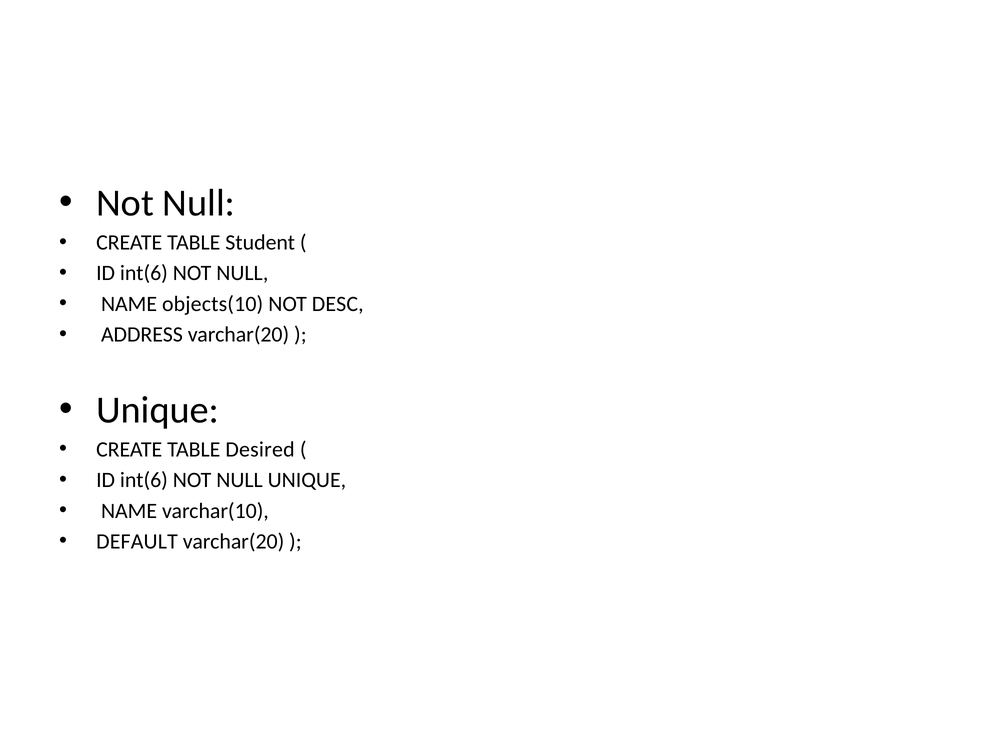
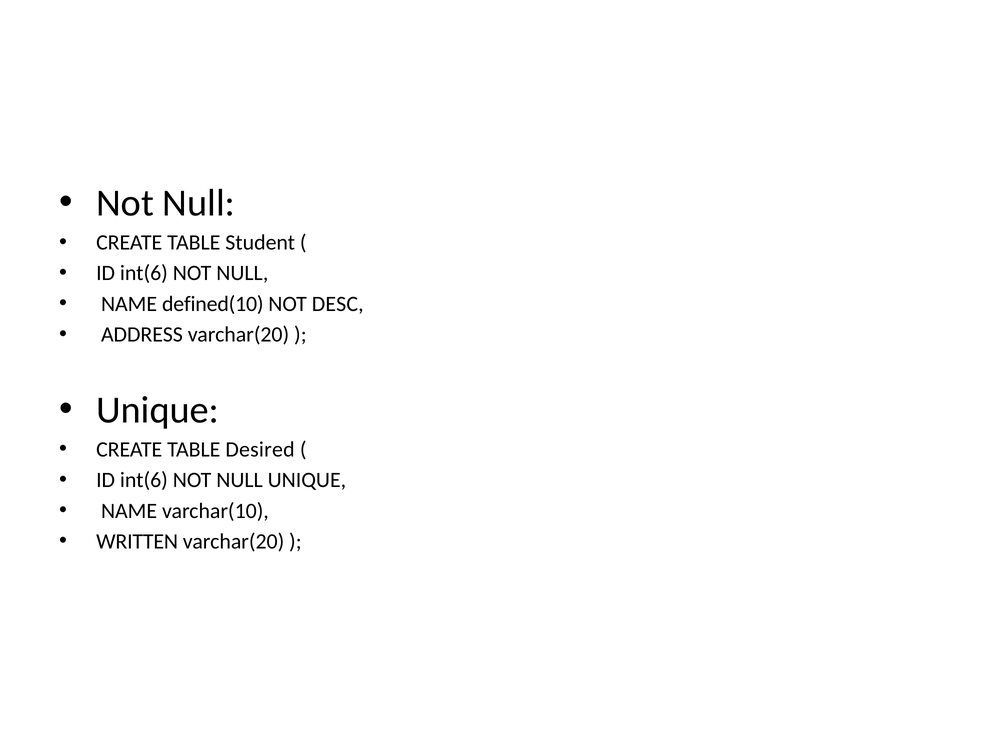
objects(10: objects(10 -> defined(10
DEFAULT: DEFAULT -> WRITTEN
